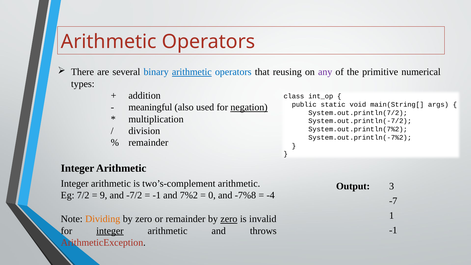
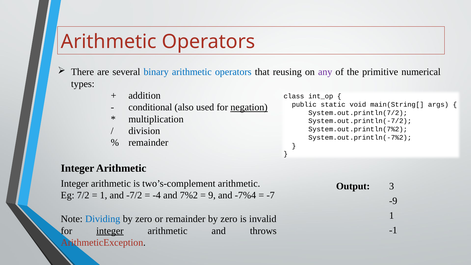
arithmetic at (192, 72) underline: present -> none
meaningful: meaningful -> conditional
9 at (104, 195): 9 -> 1
-1 at (157, 195): -1 -> -4
0: 0 -> 9
-7%8: -7%8 -> -7%4
-4: -4 -> -7
-7: -7 -> -9
Dividing colour: orange -> blue
zero at (229, 219) underline: present -> none
